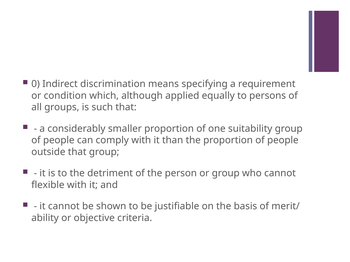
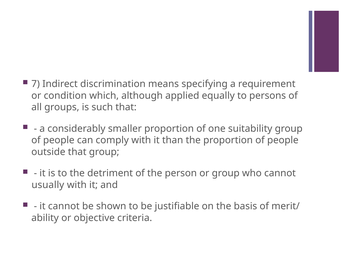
0: 0 -> 7
flexible: flexible -> usually
